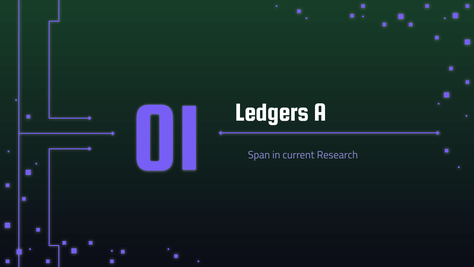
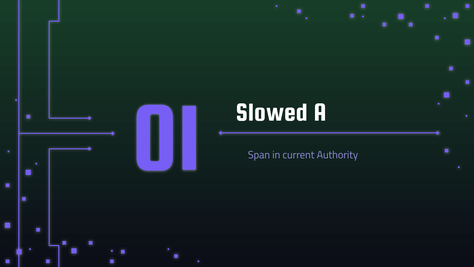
Research: Research -> Authority
Ledgers: Ledgers -> Slowed
